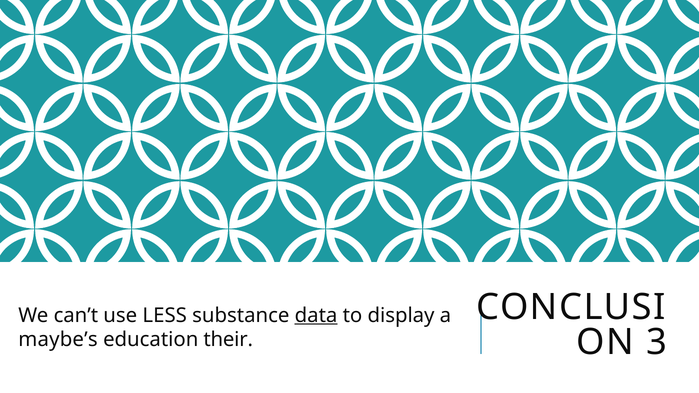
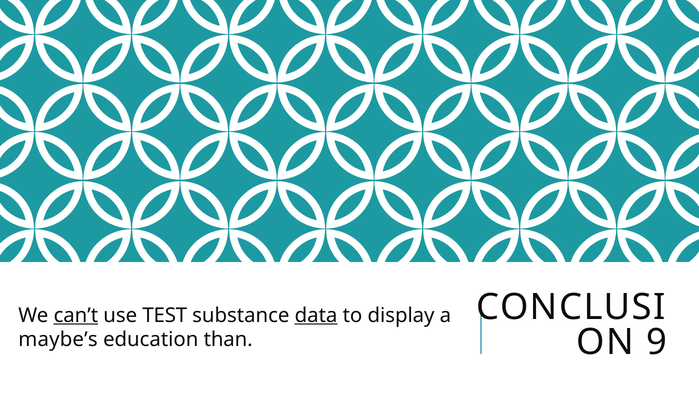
can’t underline: none -> present
LESS: LESS -> TEST
3: 3 -> 9
their: their -> than
